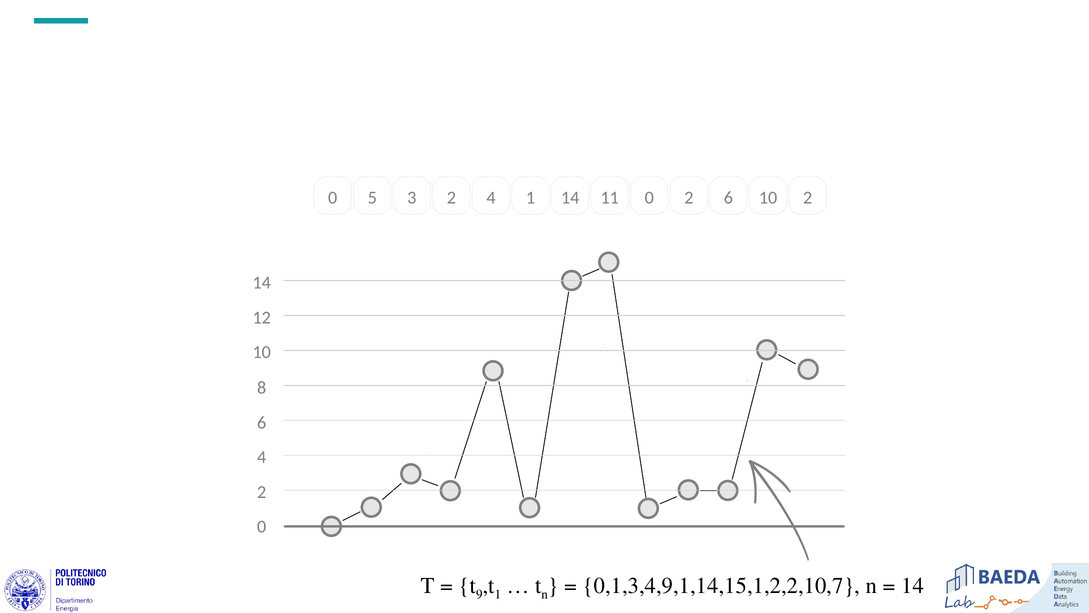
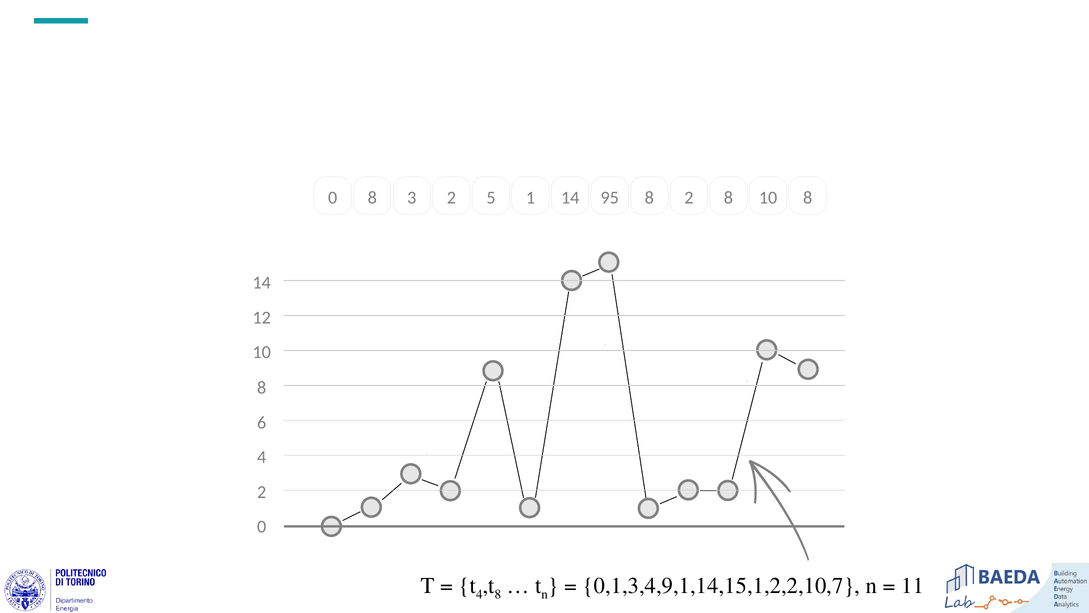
0 5: 5 -> 8
2 4: 4 -> 5
11: 11 -> 95
0 at (649, 197): 0 -> 8
2 6: 6 -> 8
2 at (808, 197): 2 -> 8
t 9: 9 -> 4
1 at (498, 594): 1 -> 8
14 at (913, 585): 14 -> 11
